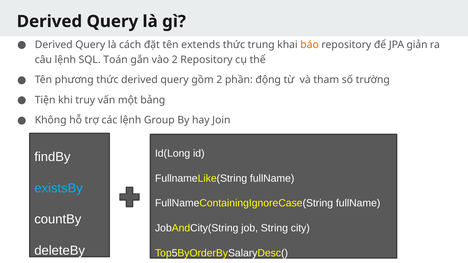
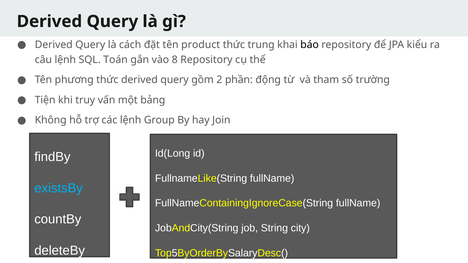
extends: extends -> product
báo colour: orange -> black
giản: giản -> kiểu
vào 2: 2 -> 8
